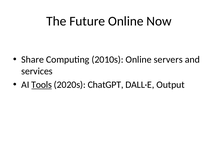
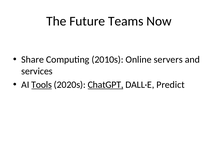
Future Online: Online -> Teams
ChatGPT underline: none -> present
Output: Output -> Predict
